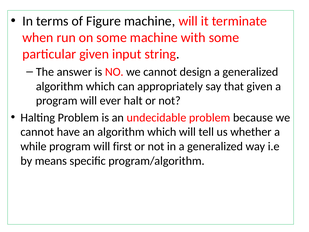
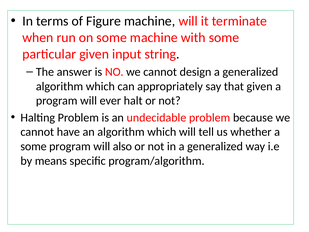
while at (34, 146): while -> some
first: first -> also
